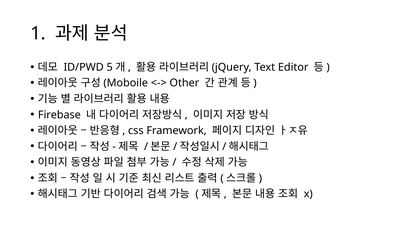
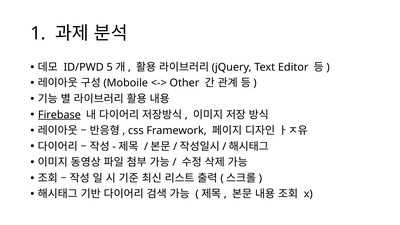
Firebase underline: none -> present
